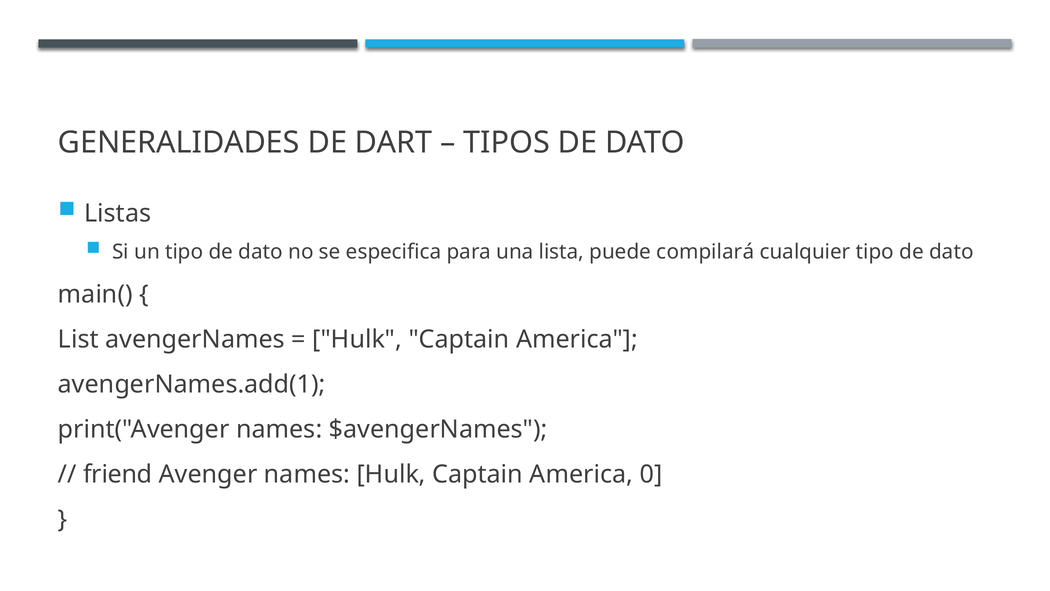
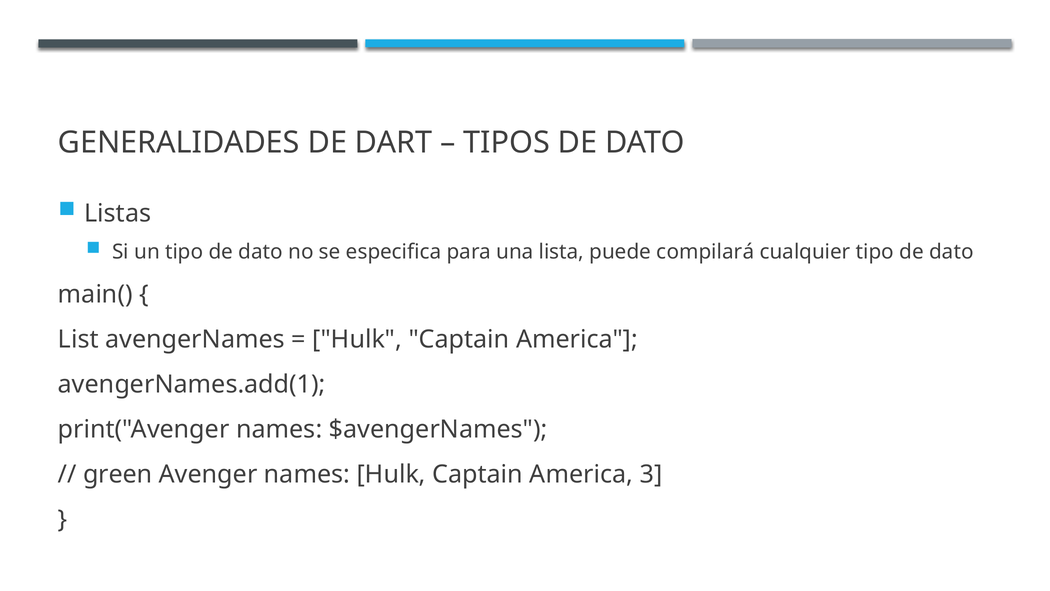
friend: friend -> green
0: 0 -> 3
